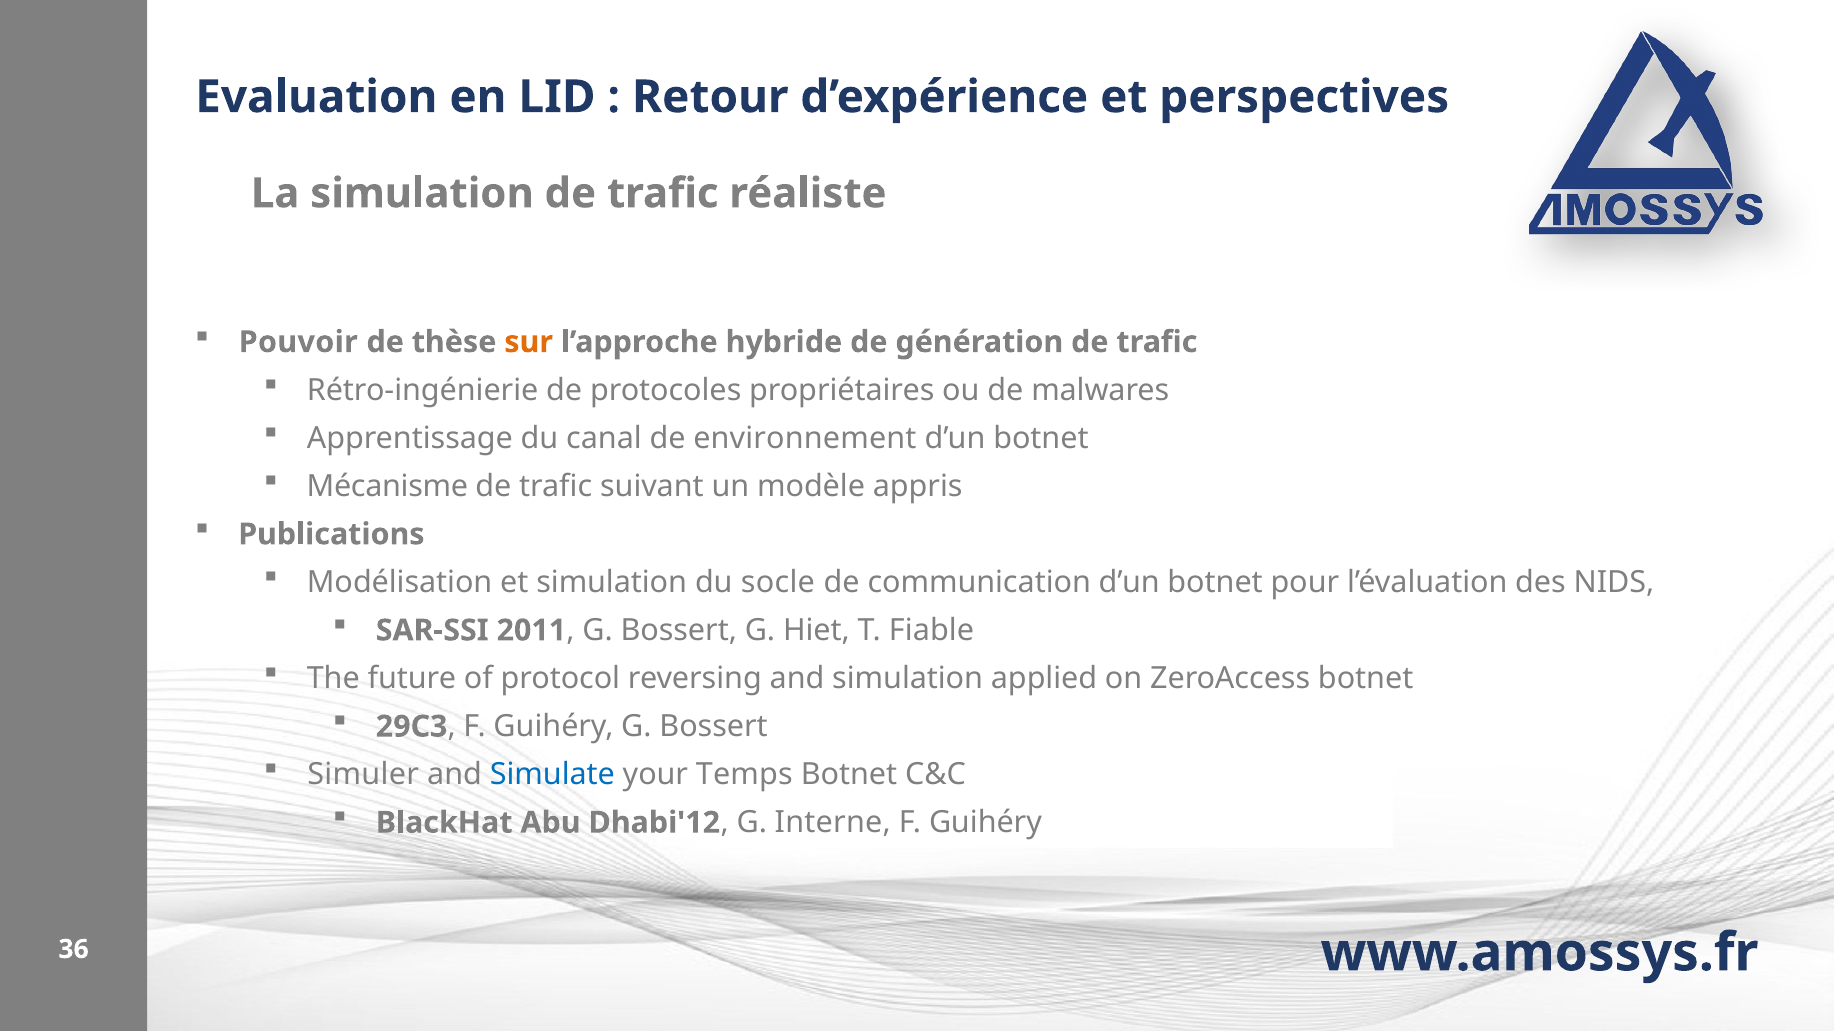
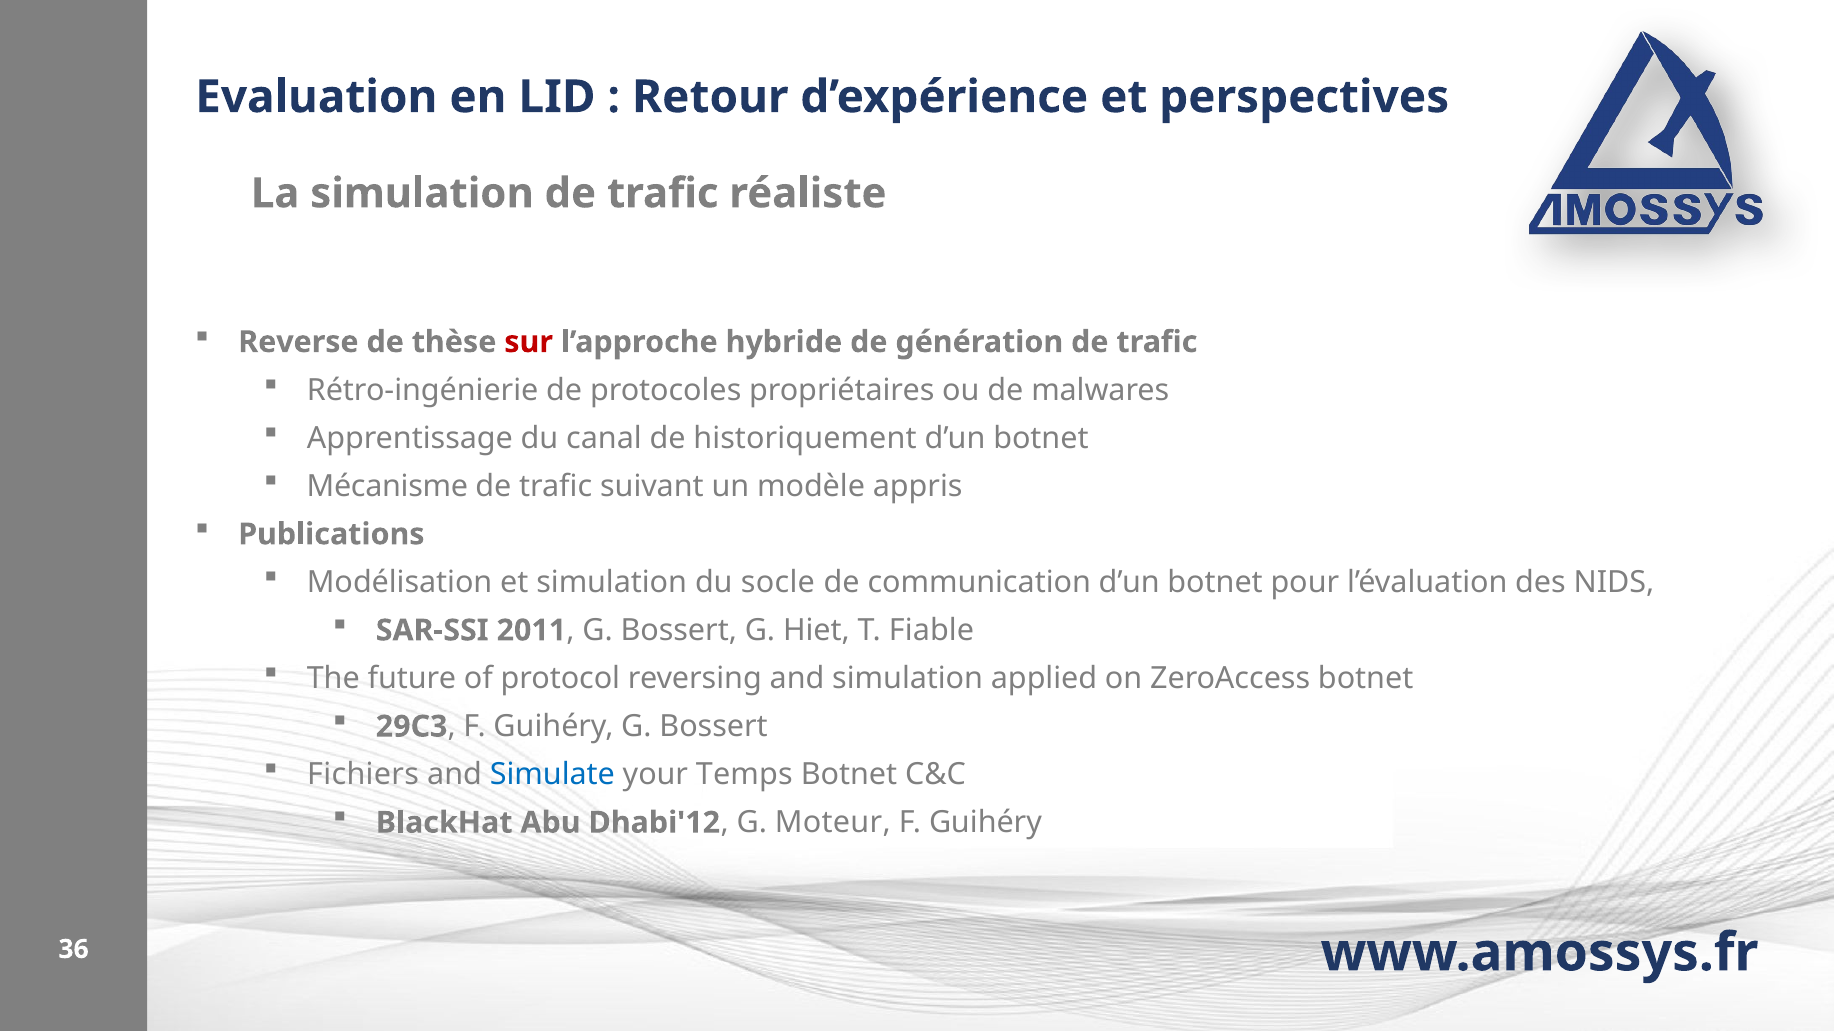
Pouvoir: Pouvoir -> Reverse
sur colour: orange -> red
environnement: environnement -> historiquement
Simuler: Simuler -> Fichiers
Interne: Interne -> Moteur
